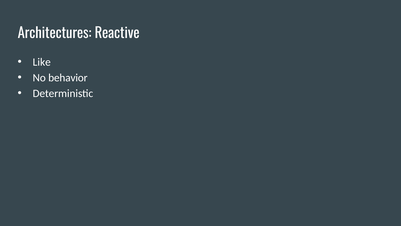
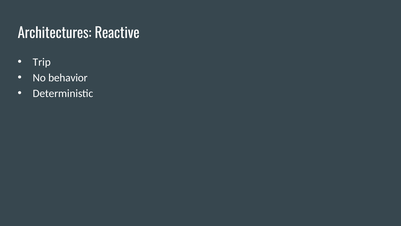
Like: Like -> Trip
